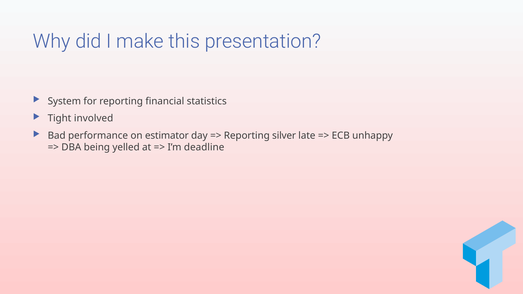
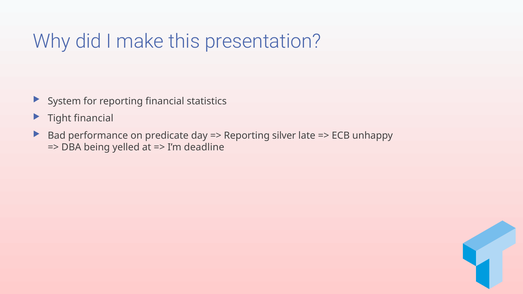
Tight involved: involved -> financial
estimator: estimator -> predicate
